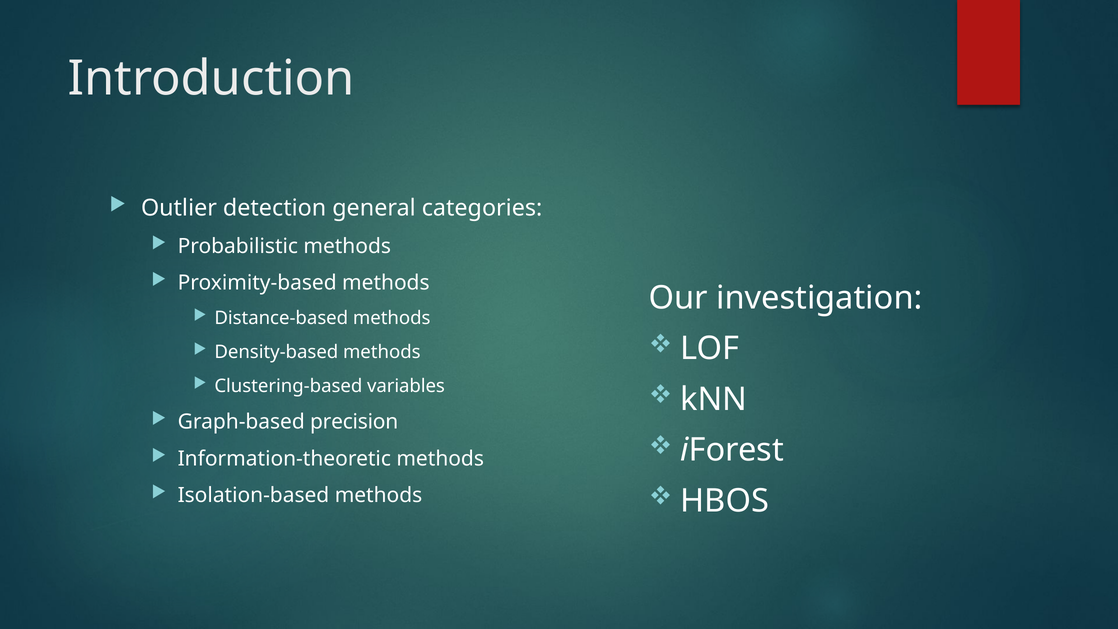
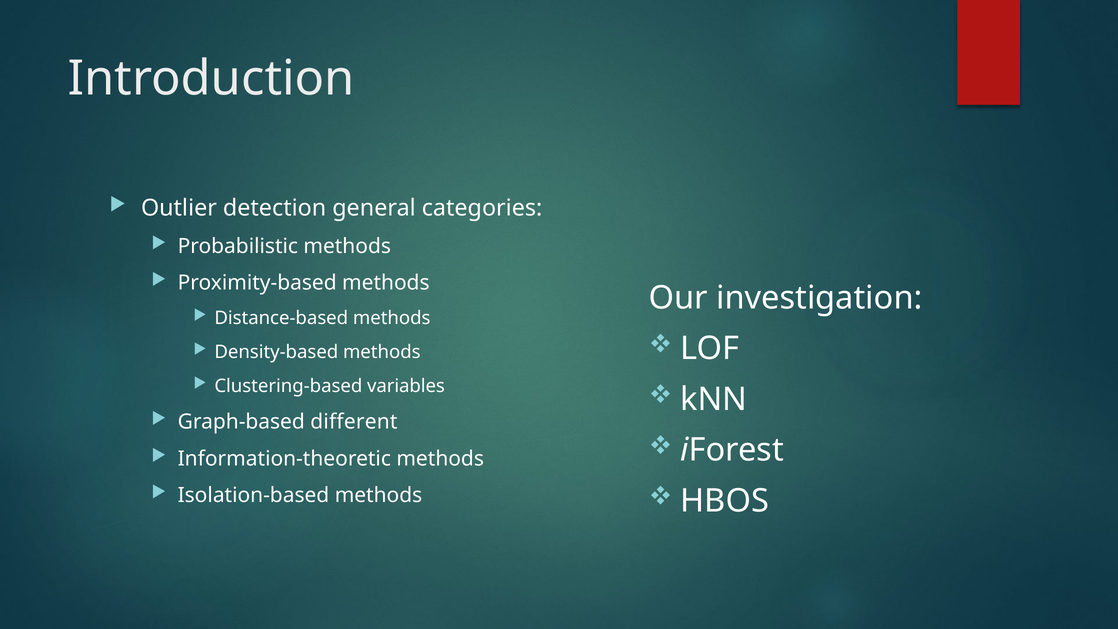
precision: precision -> different
